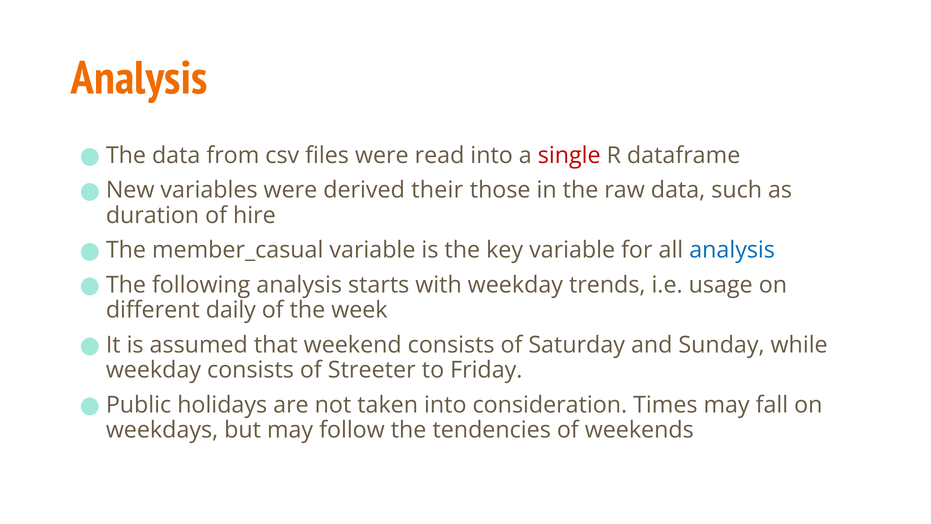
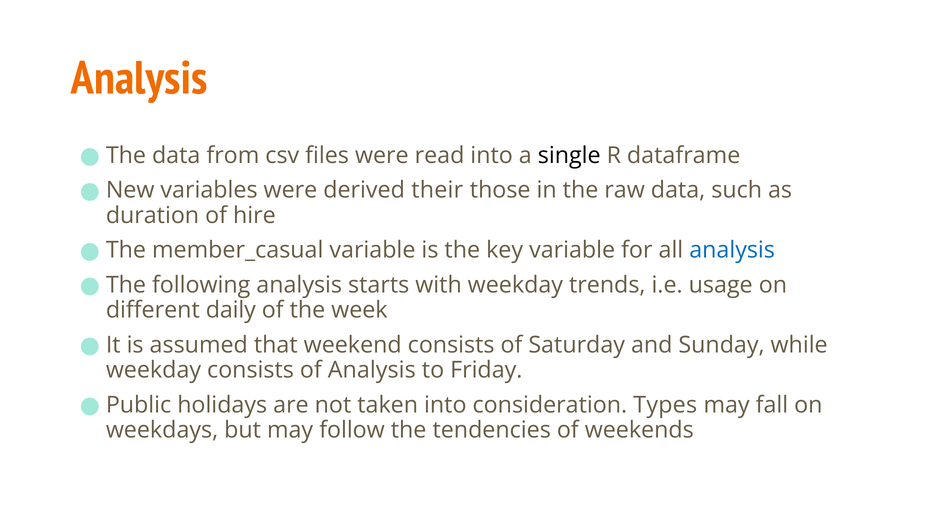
single colour: red -> black
of Streeter: Streeter -> Analysis
Times: Times -> Types
